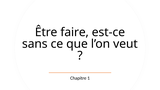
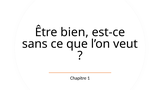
faire: faire -> bien
